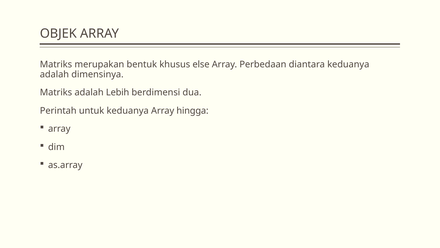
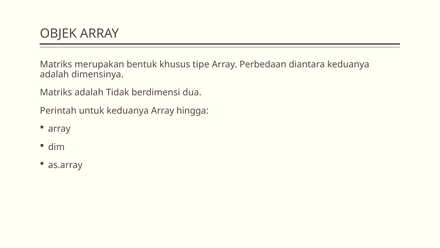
else: else -> tipe
Lebih: Lebih -> Tidak
